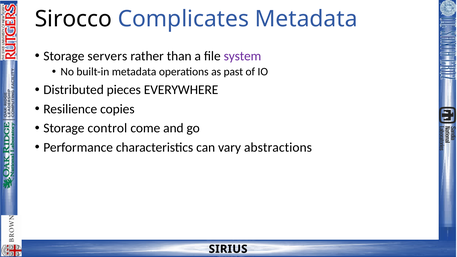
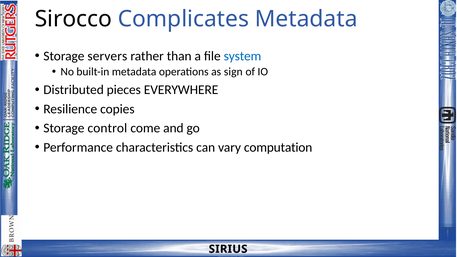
system colour: purple -> blue
past: past -> sign
abstractions: abstractions -> computation
